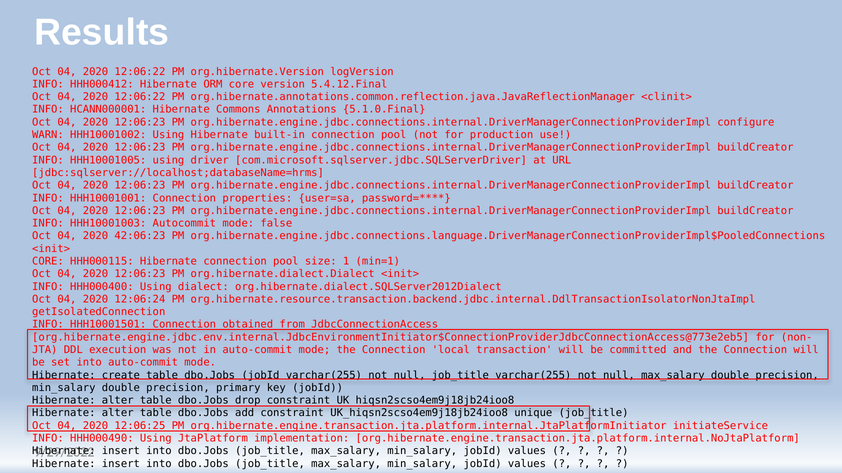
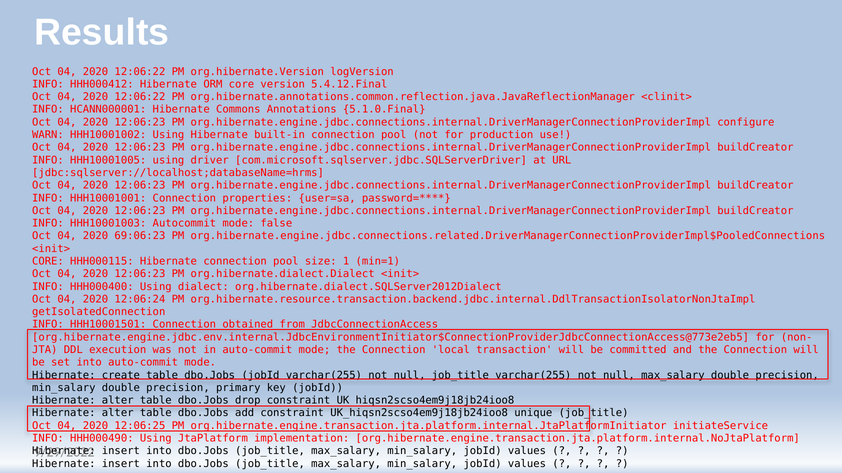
42:06:23: 42:06:23 -> 69:06:23
org.hibernate.engine.jdbc.connections.language.DriverManagerConnectionProviderImpl$PooledConnections: org.hibernate.engine.jdbc.connections.language.DriverManagerConnectionProviderImpl$PooledConnections -> org.hibernate.engine.jdbc.connections.related.DriverManagerConnectionProviderImpl$PooledConnections
